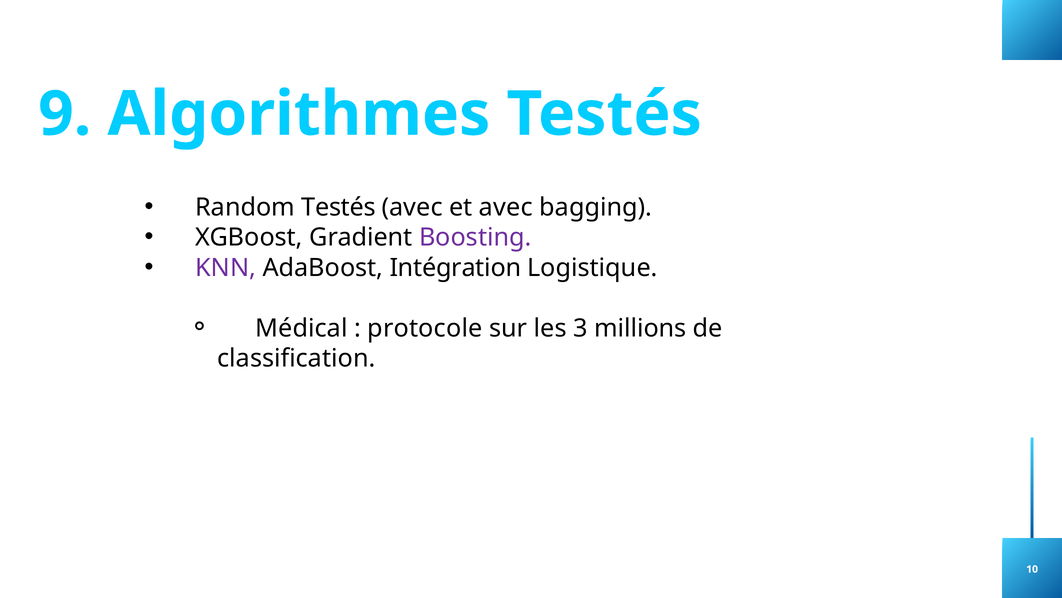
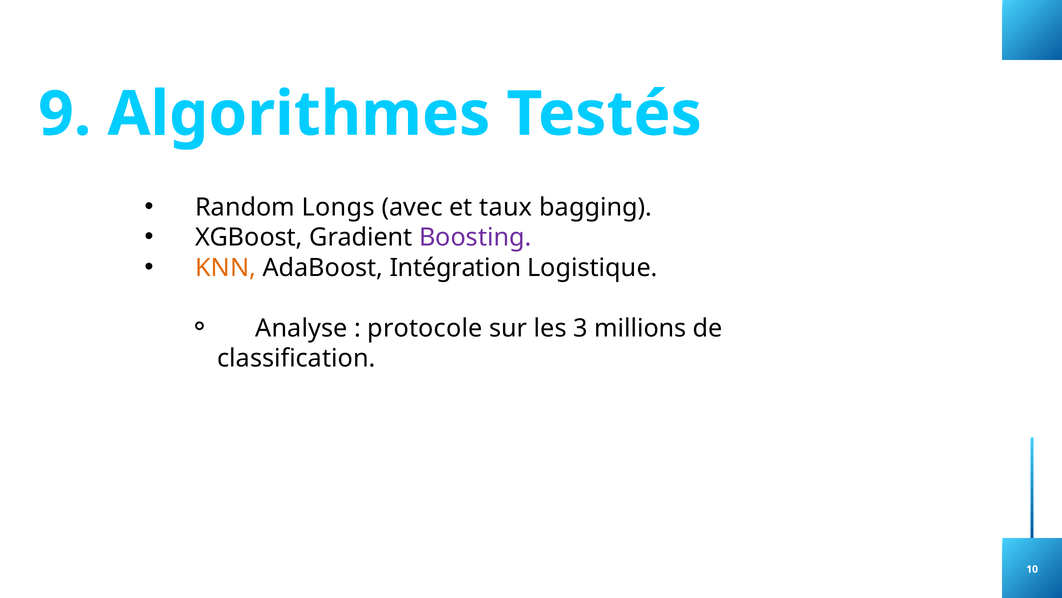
Random Testés: Testés -> Longs
et avec: avec -> taux
KNN colour: purple -> orange
Médical: Médical -> Analyse
